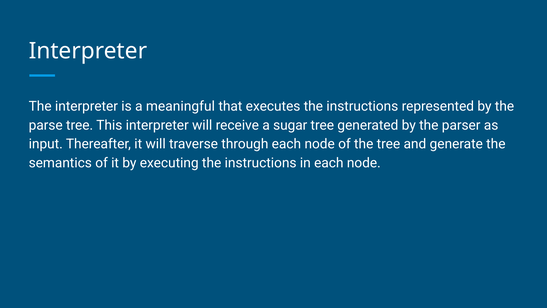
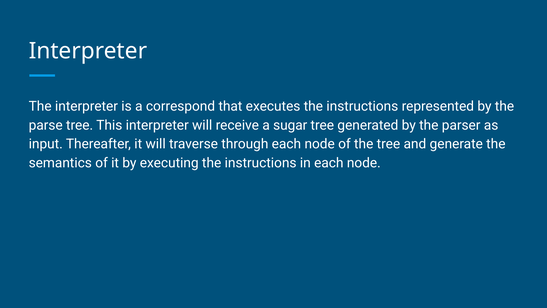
meaningful: meaningful -> correspond
